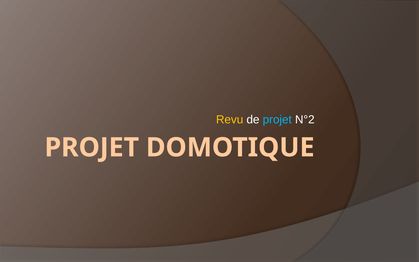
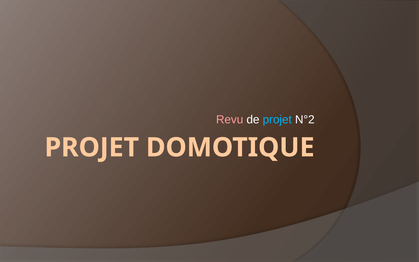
Revu colour: yellow -> pink
